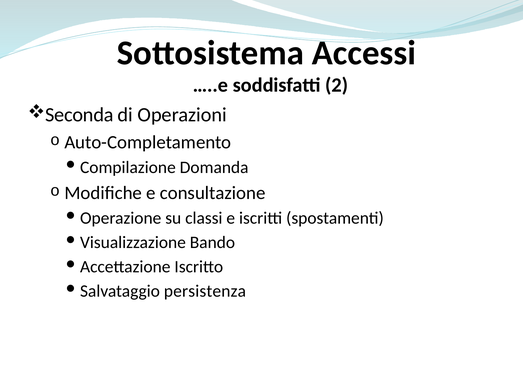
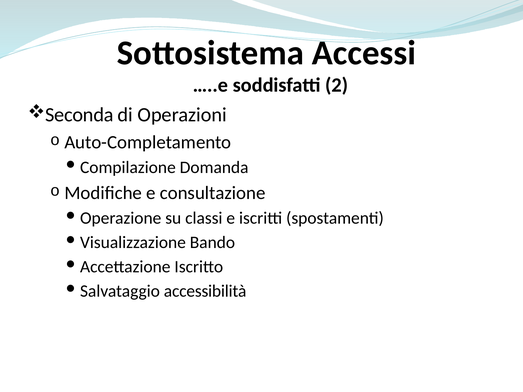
persistenza: persistenza -> accessibilità
